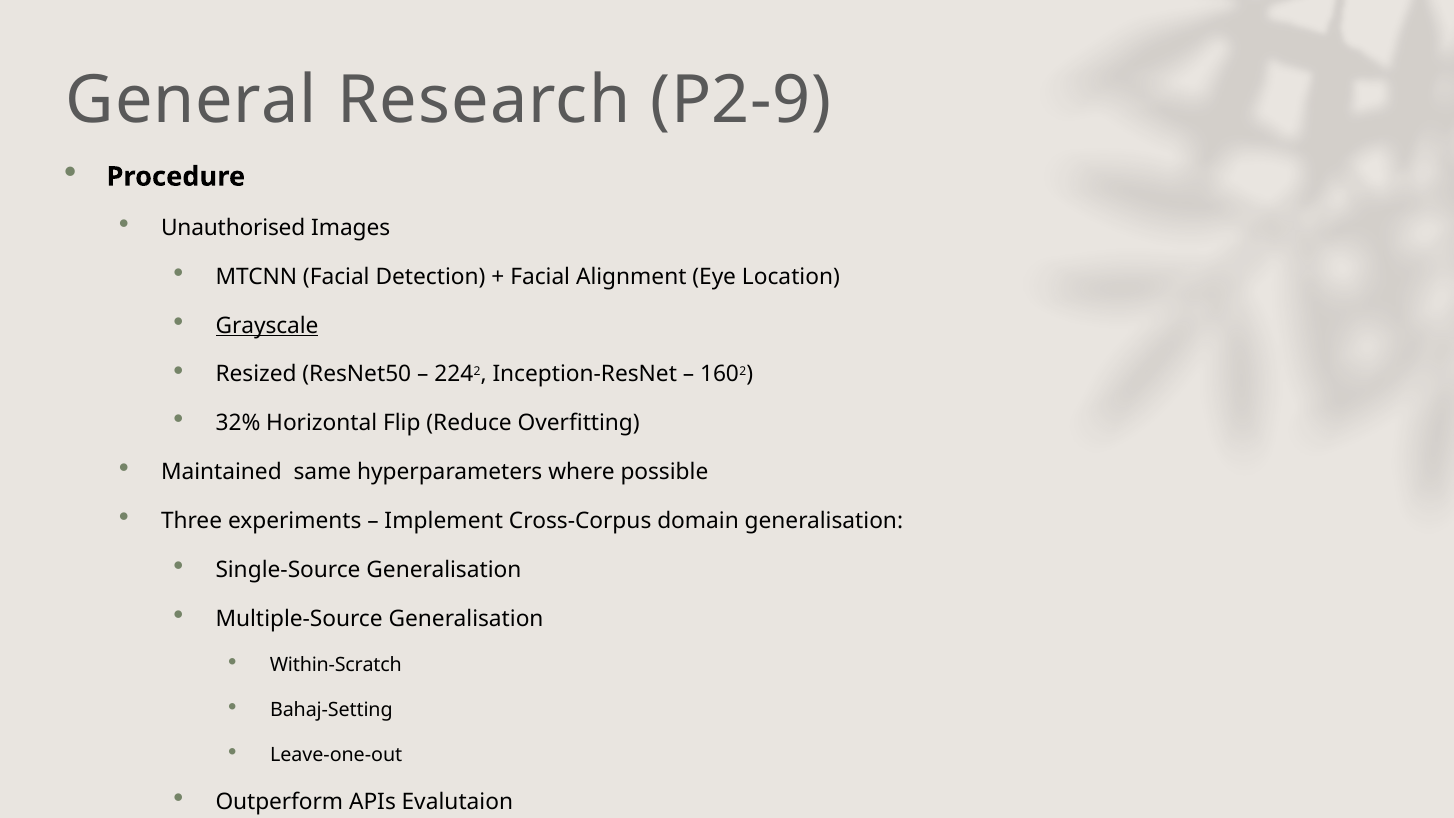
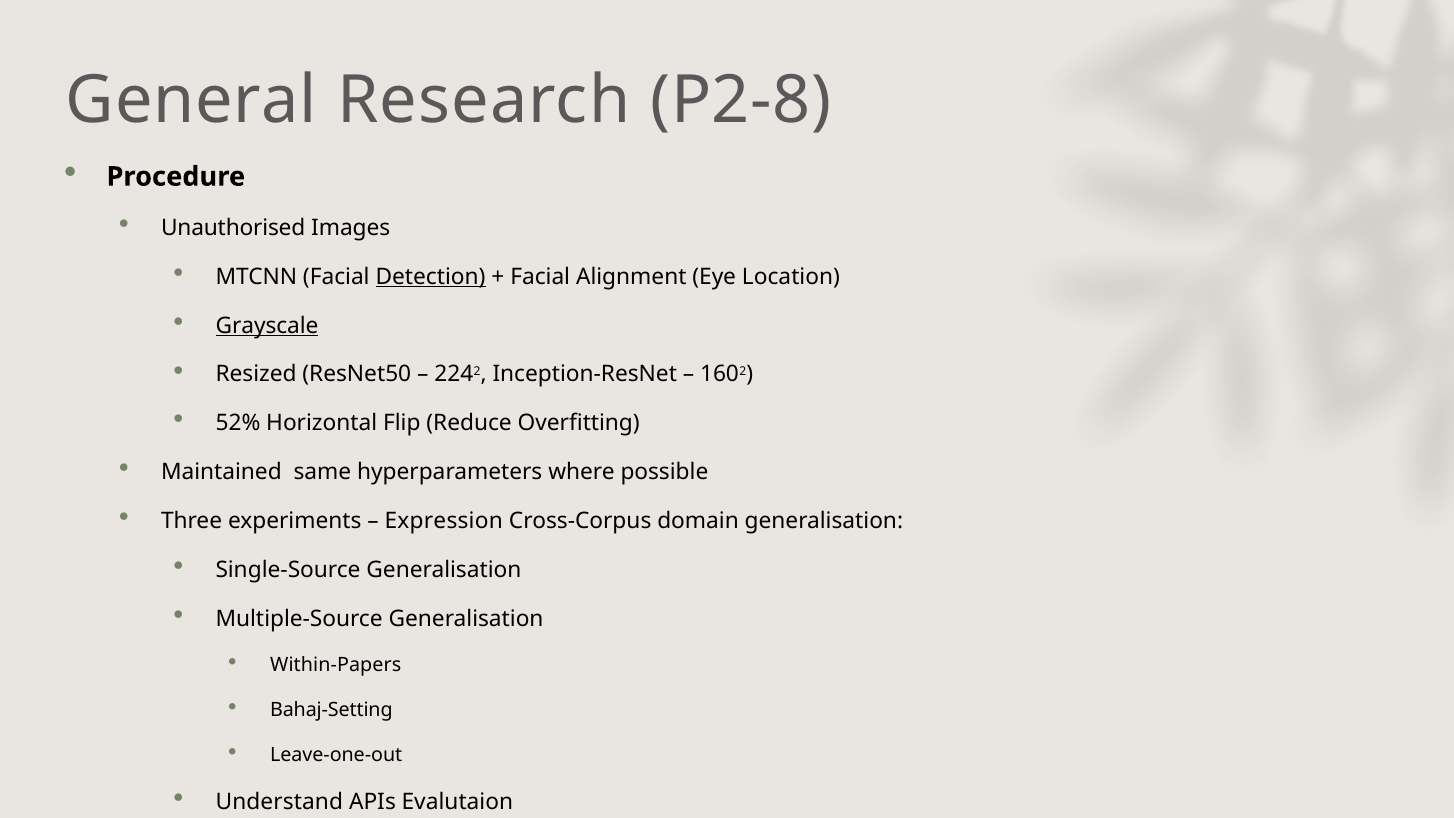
P2-9: P2-9 -> P2-8
Detection underline: none -> present
32%: 32% -> 52%
Implement: Implement -> Expression
Within-Scratch: Within-Scratch -> Within-Papers
Outperform: Outperform -> Understand
